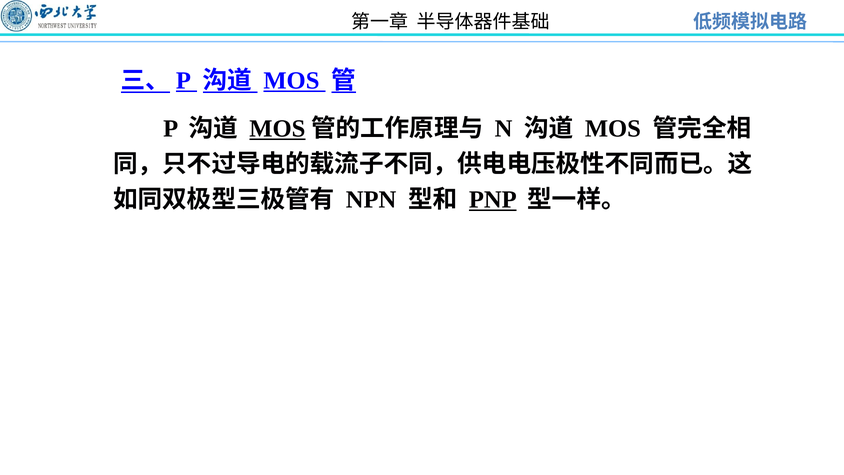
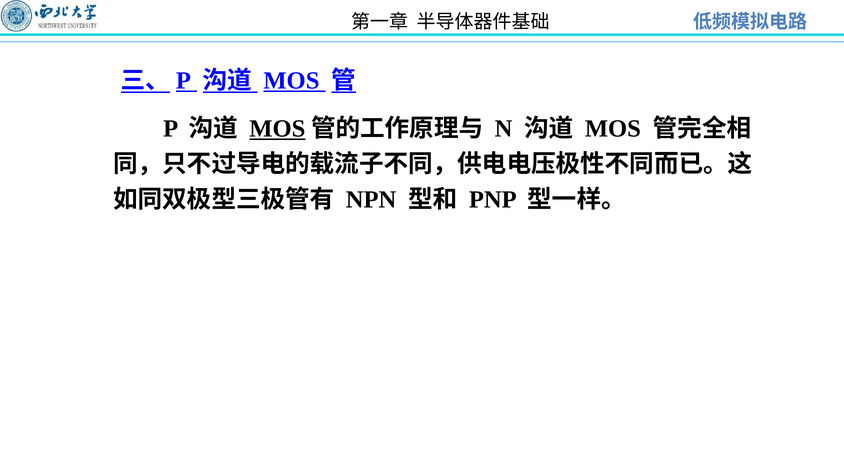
PNP underline: present -> none
